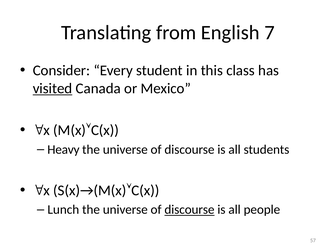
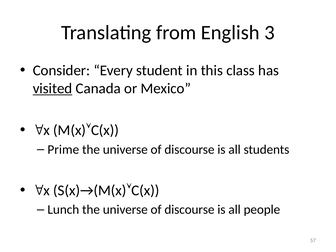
7: 7 -> 3
Heavy: Heavy -> Prime
discourse at (189, 210) underline: present -> none
